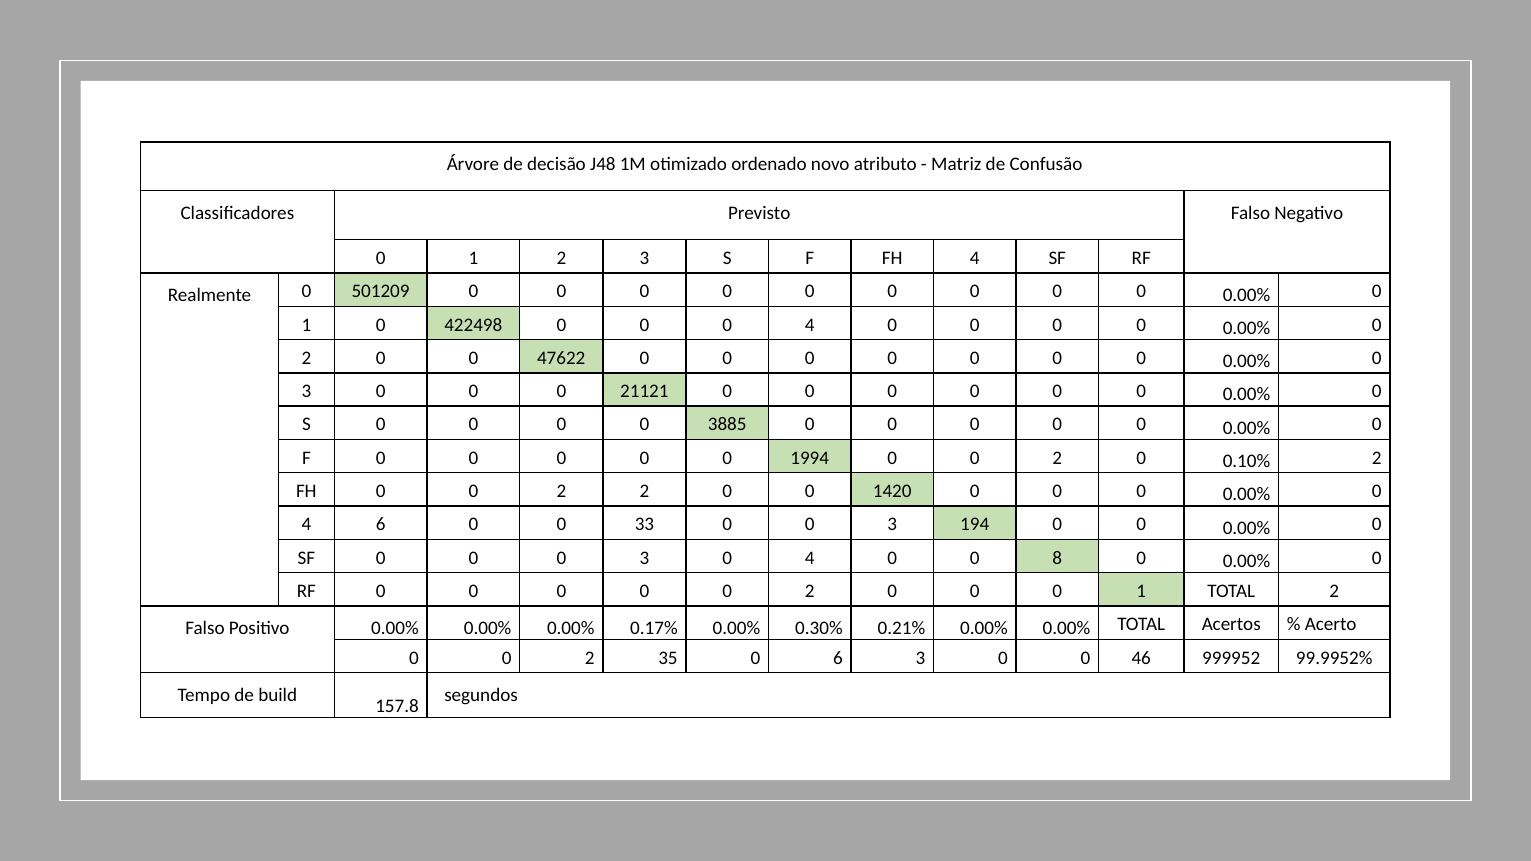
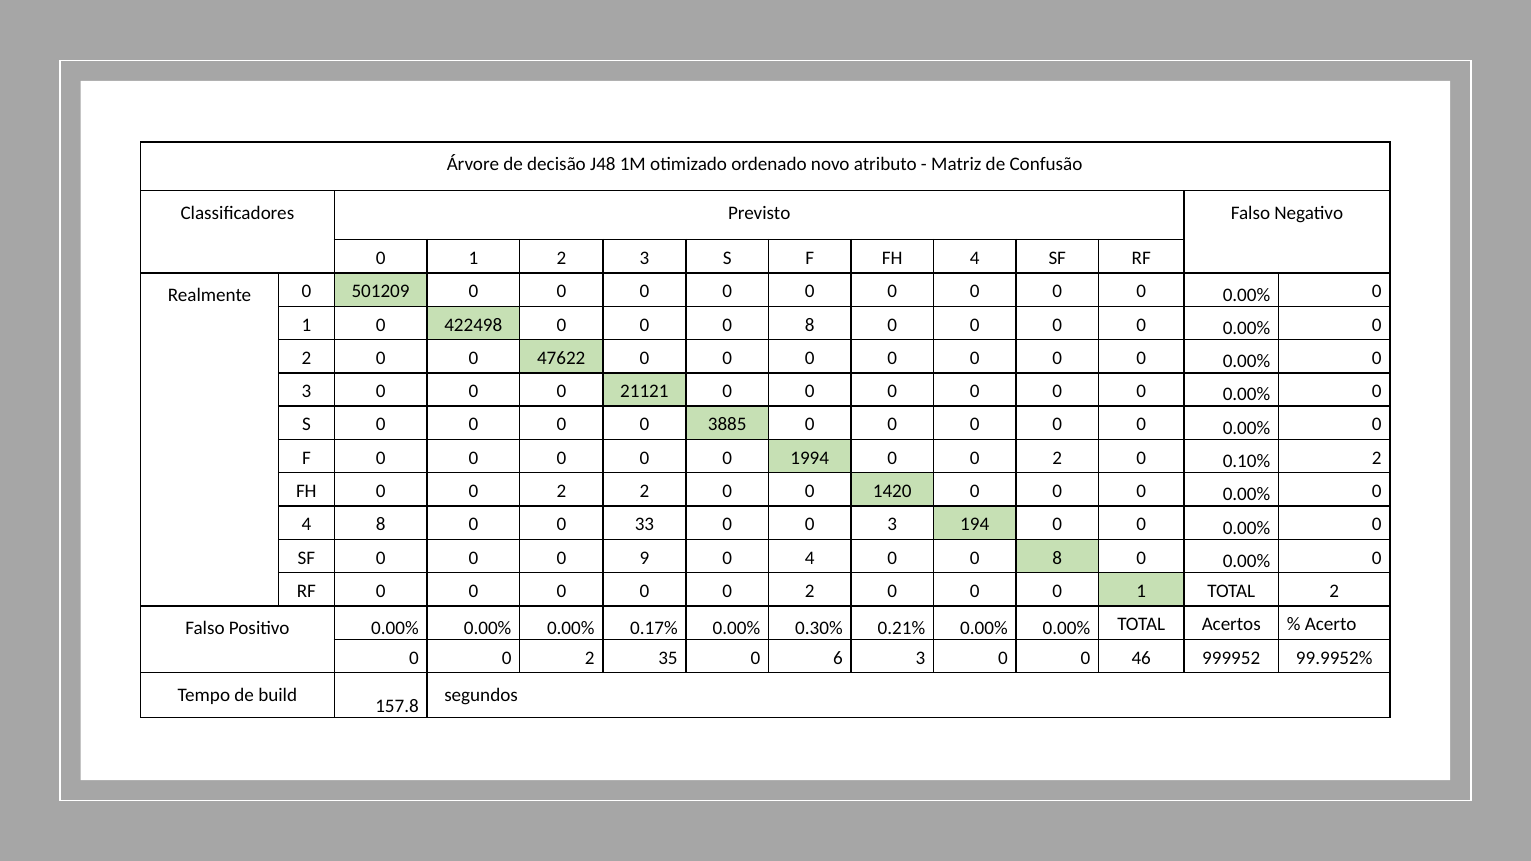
0 0 0 4: 4 -> 8
4 6: 6 -> 8
0 0 0 3: 3 -> 9
